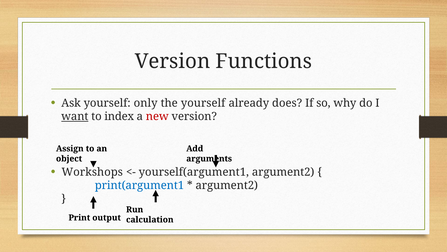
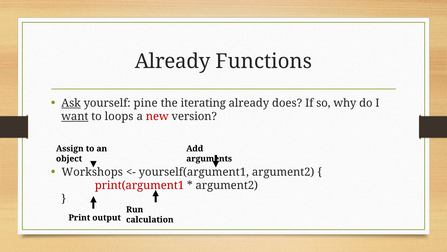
Version at (172, 61): Version -> Already
Ask underline: none -> present
only: only -> pine
the yourself: yourself -> iterating
index: index -> loops
print(argument1 colour: blue -> red
